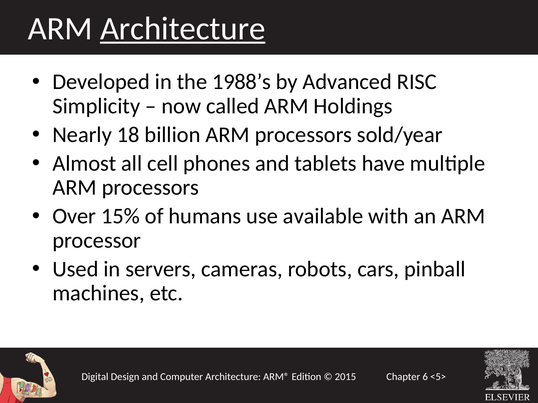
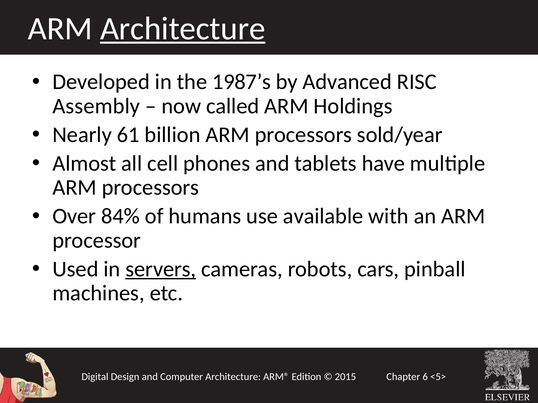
1988’s: 1988’s -> 1987’s
Simplicity: Simplicity -> Assembly
18: 18 -> 61
15%: 15% -> 84%
servers underline: none -> present
